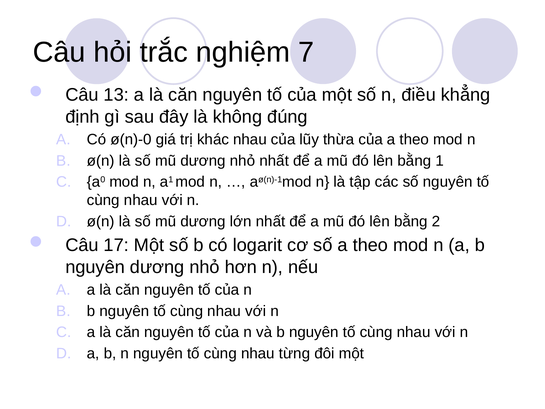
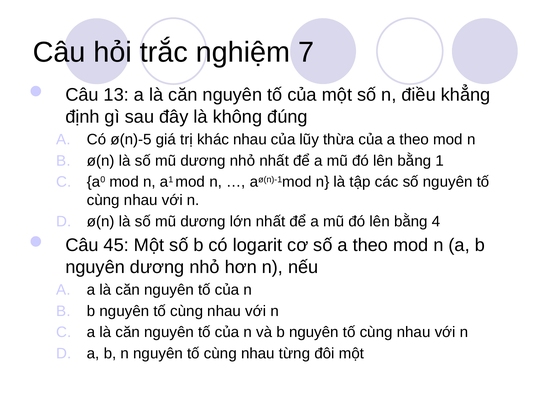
ø(n)-0: ø(n)-0 -> ø(n)-5
2: 2 -> 4
17: 17 -> 45
